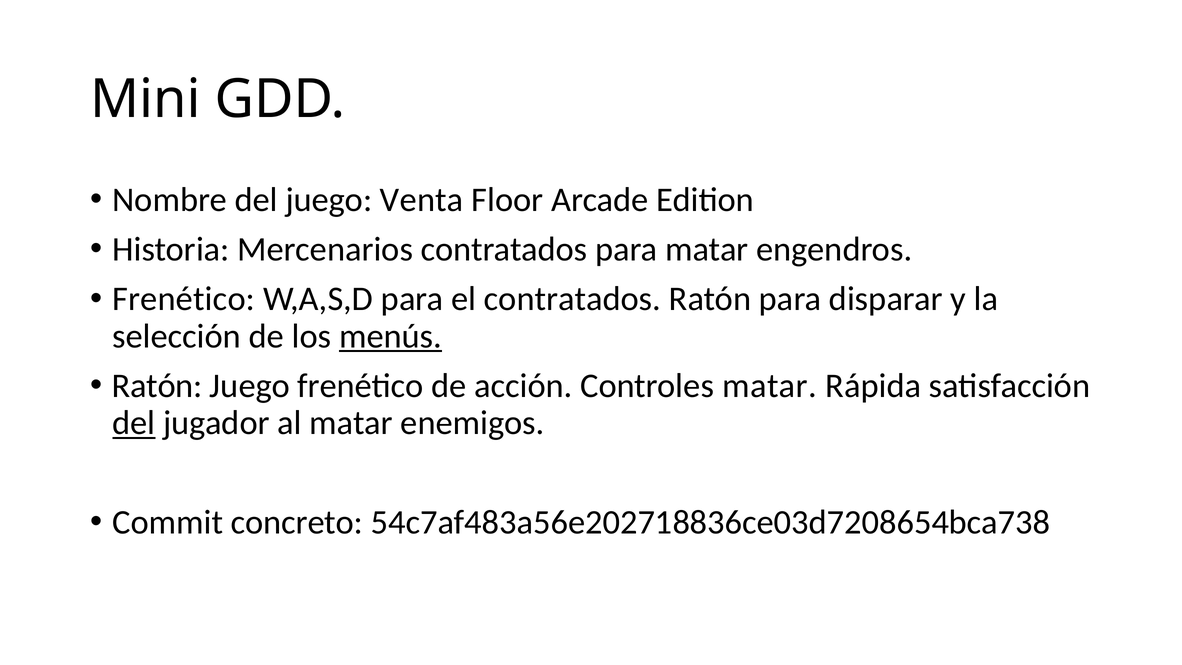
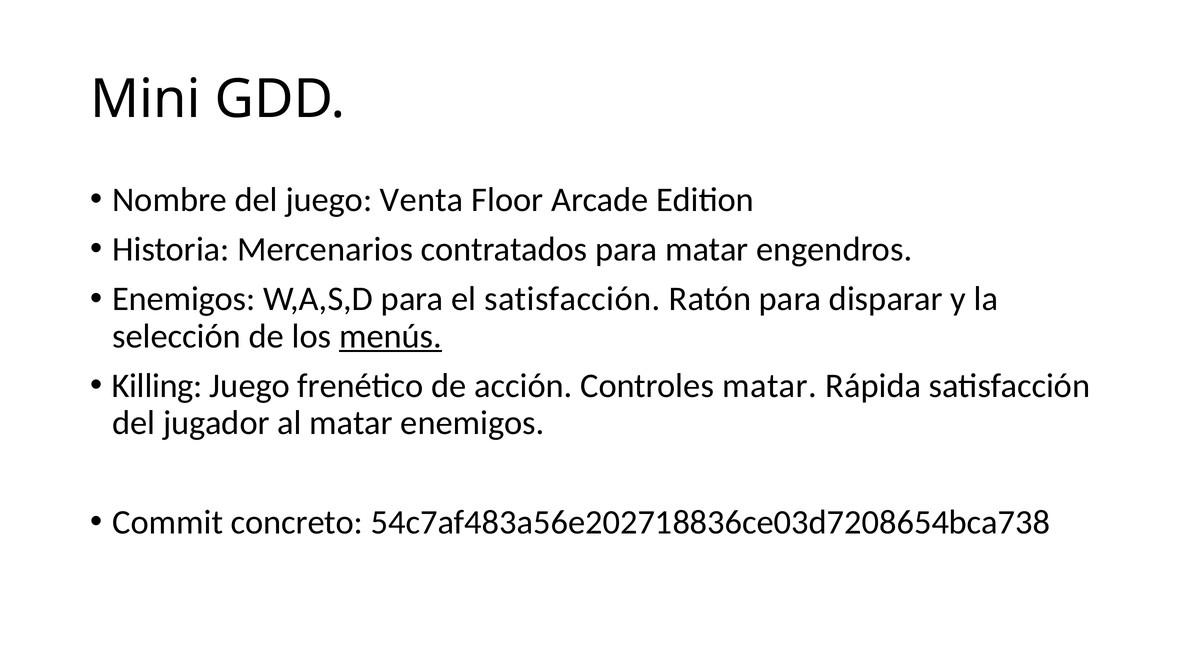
Frenético at (184, 299): Frenético -> Enemigos
el contratados: contratados -> satisfacción
Ratón at (157, 386): Ratón -> Killing
del at (134, 423) underline: present -> none
